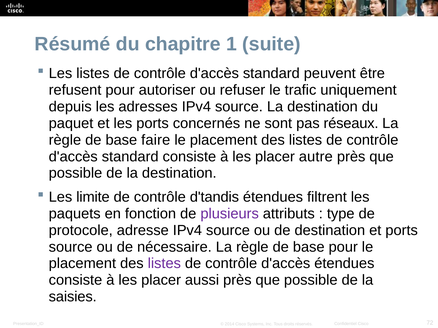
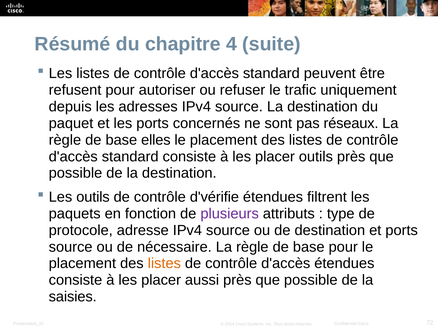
1: 1 -> 4
faire: faire -> elles
placer autre: autre -> outils
Les limite: limite -> outils
d'tandis: d'tandis -> d'vérifie
listes at (164, 264) colour: purple -> orange
